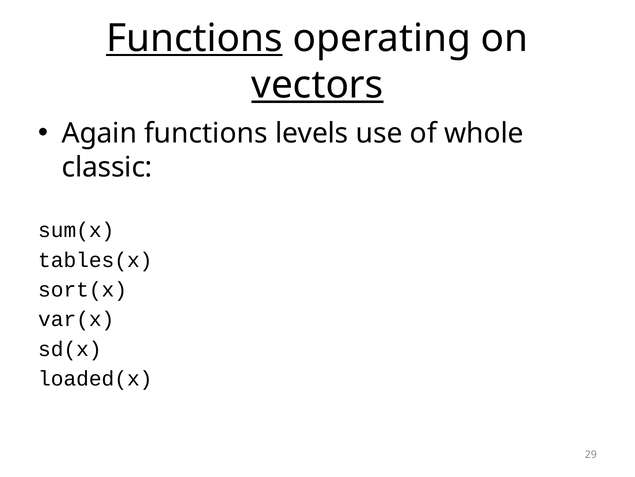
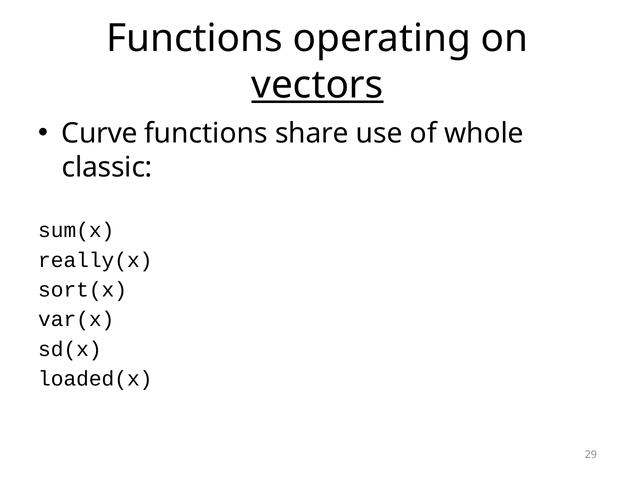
Functions at (194, 38) underline: present -> none
Again: Again -> Curve
levels: levels -> share
tables(x: tables(x -> really(x
